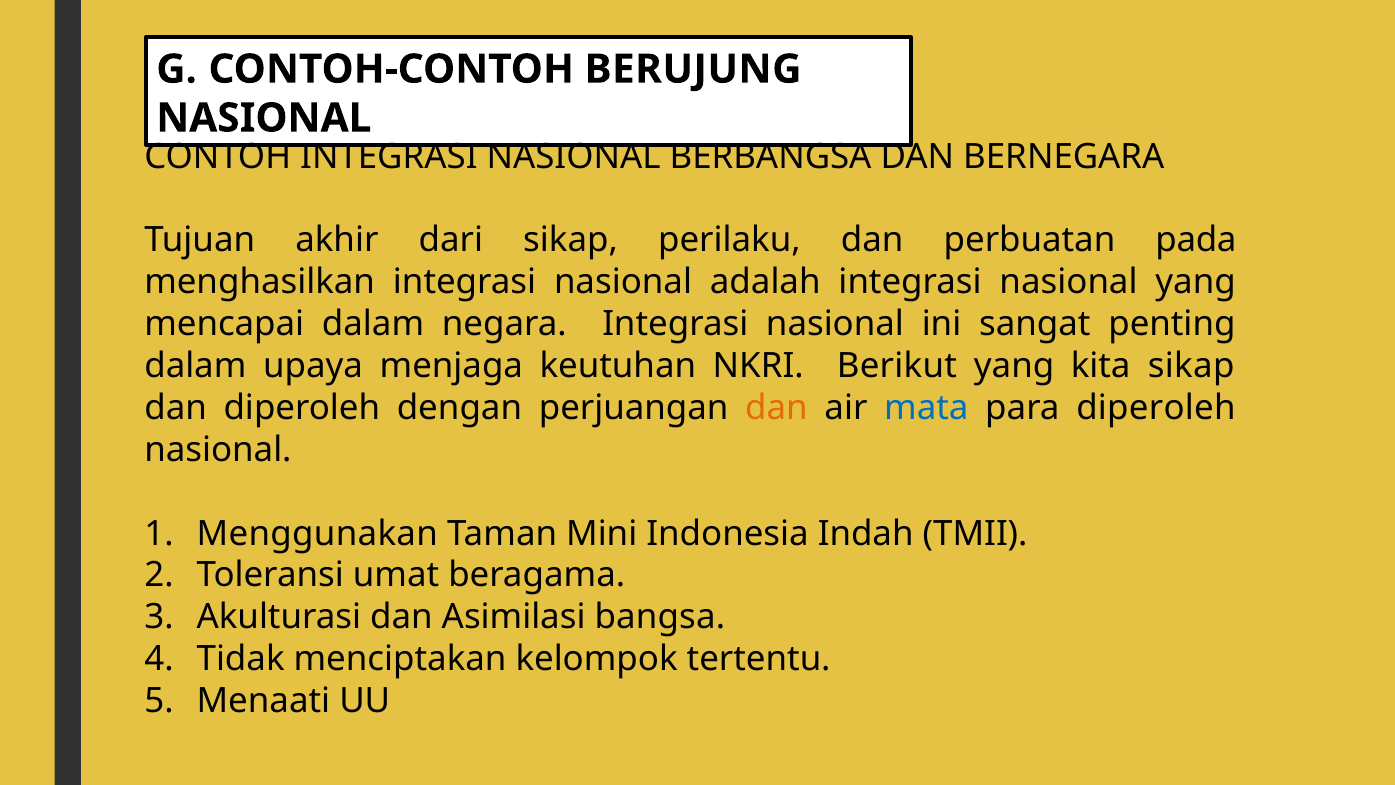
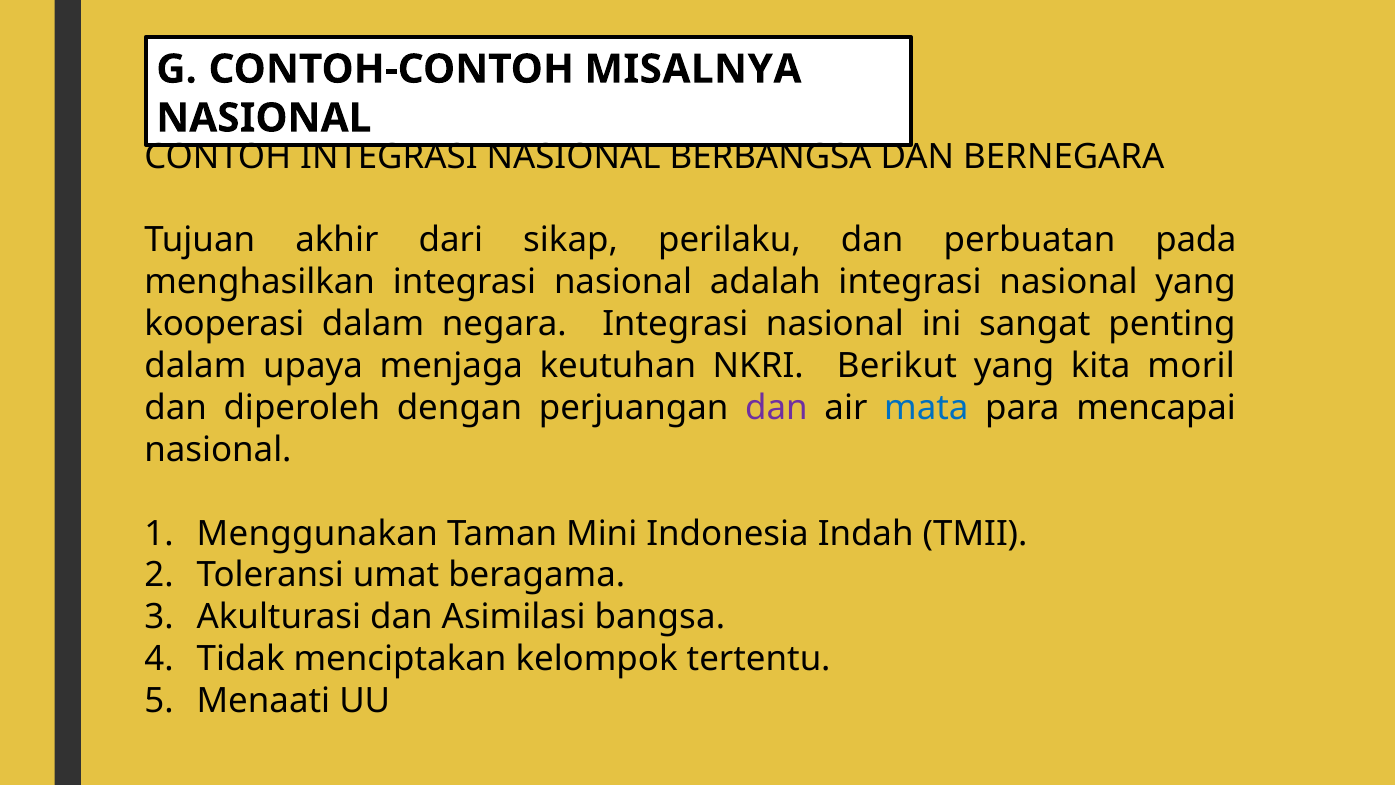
BERUJUNG: BERUJUNG -> MISALNYA
mencapai: mencapai -> kooperasi
kita sikap: sikap -> moril
dan at (777, 408) colour: orange -> purple
para diperoleh: diperoleh -> mencapai
